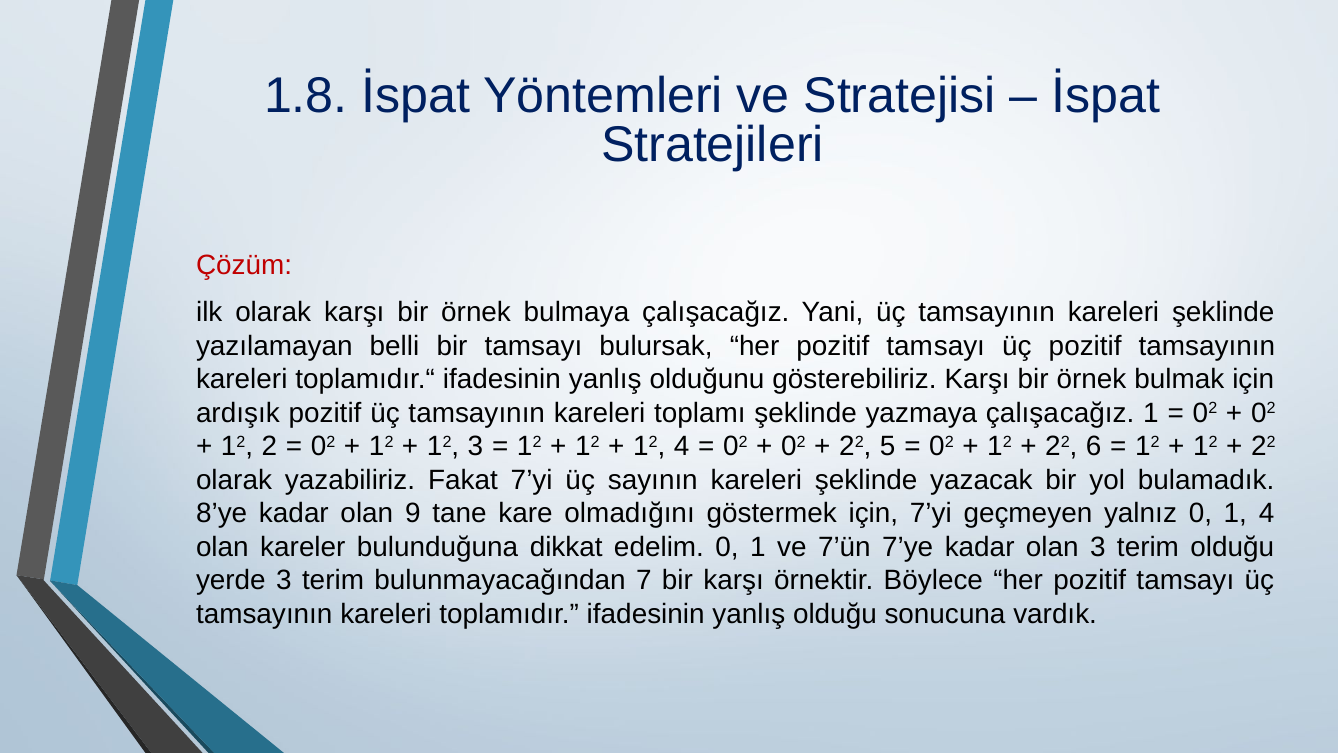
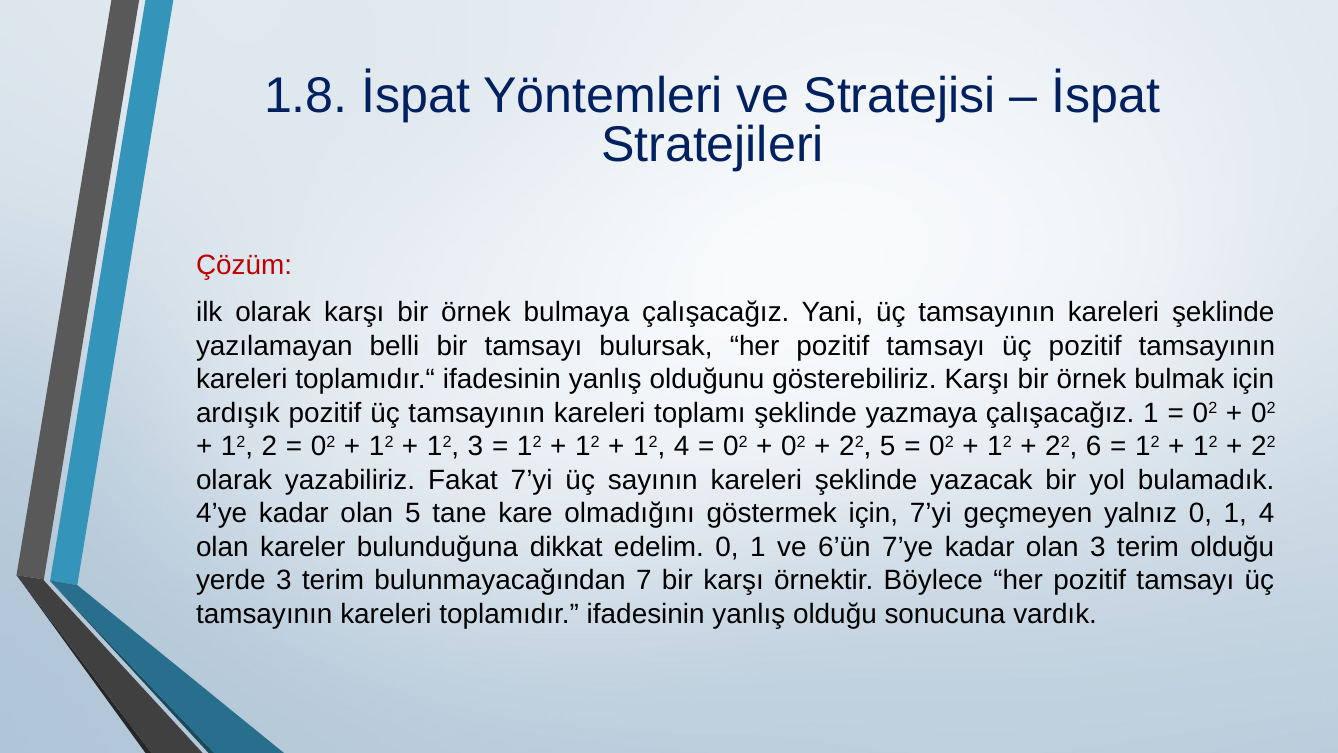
8’ye: 8’ye -> 4’ye
olan 9: 9 -> 5
7’ün: 7’ün -> 6’ün
